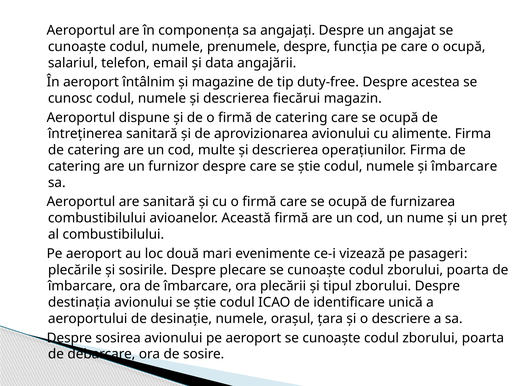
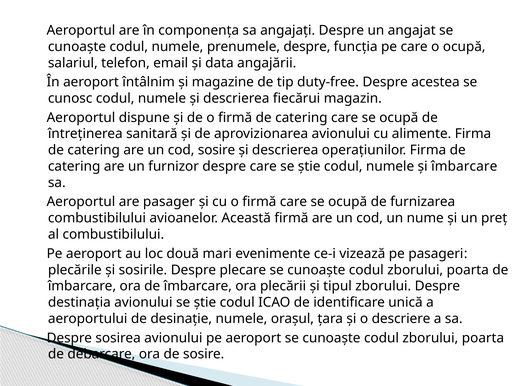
cod multe: multe -> sosire
are sanitară: sanitară -> pasager
